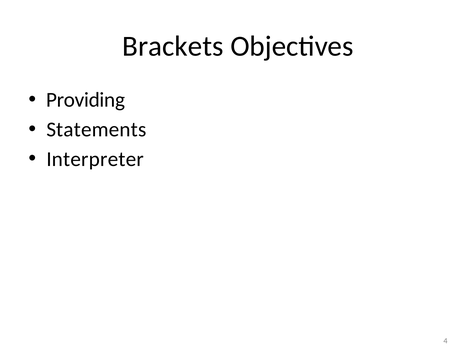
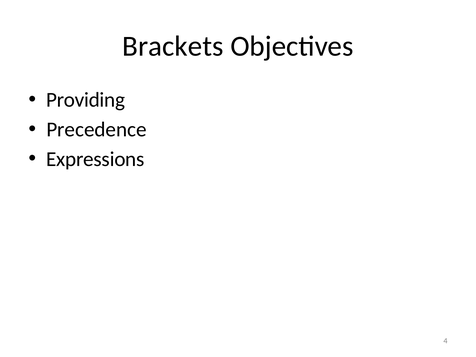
Statements: Statements -> Precedence
Interpreter: Interpreter -> Expressions
